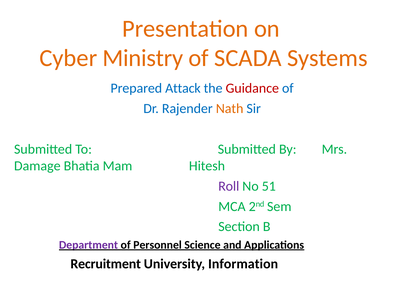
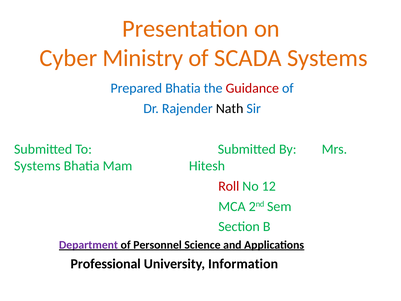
Prepared Attack: Attack -> Bhatia
Nath colour: orange -> black
Damage at (37, 166): Damage -> Systems
Roll colour: purple -> red
51: 51 -> 12
Recruitment: Recruitment -> Professional
